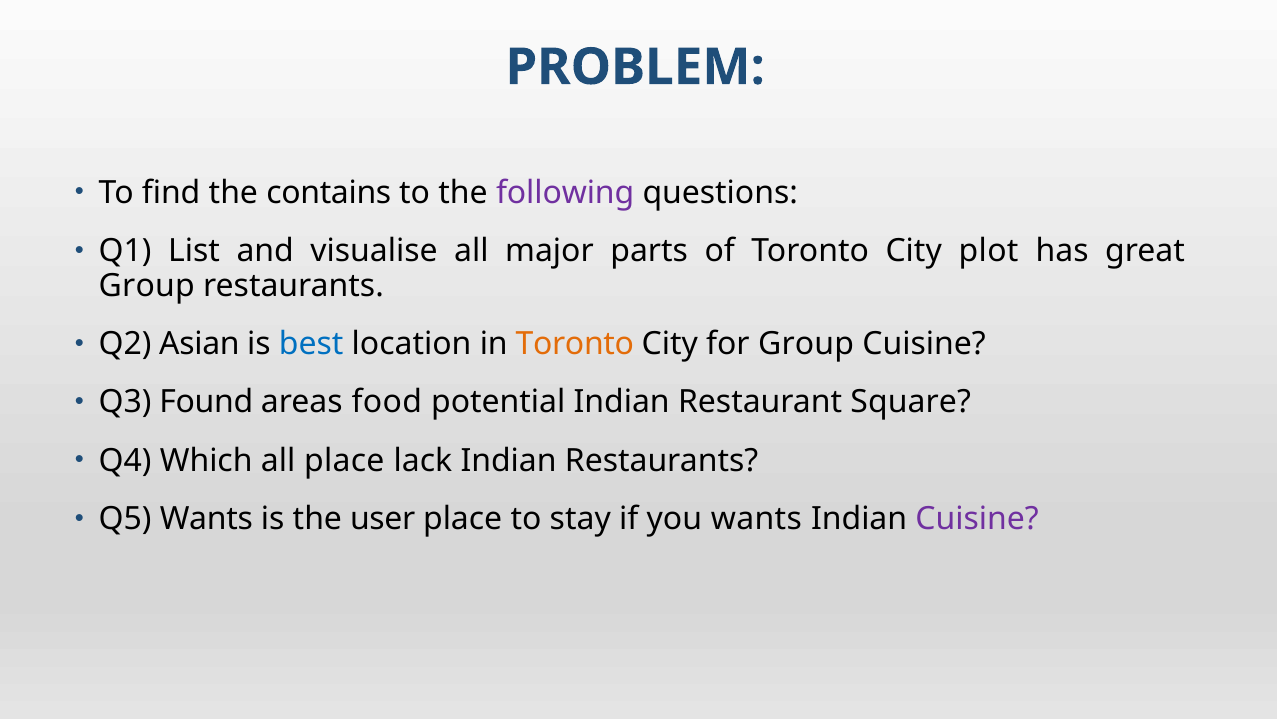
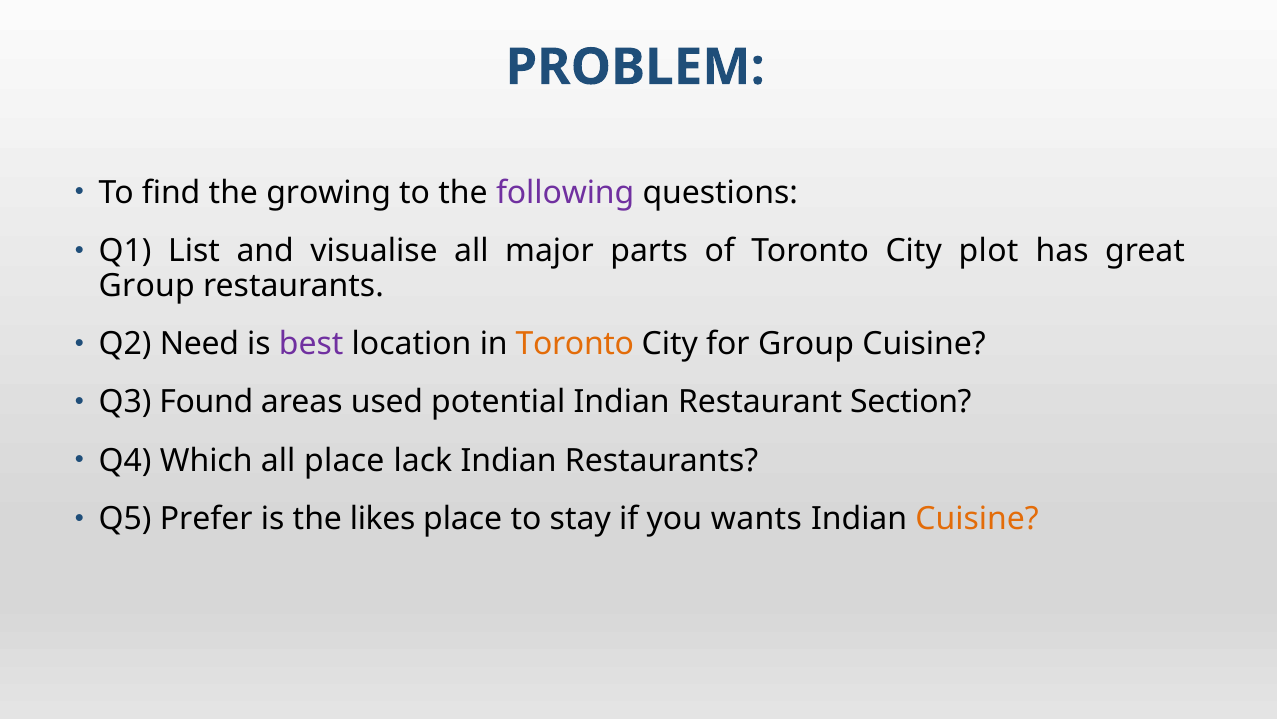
contains: contains -> growing
Asian: Asian -> Need
best colour: blue -> purple
food: food -> used
Square: Square -> Section
Q5 Wants: Wants -> Prefer
user: user -> likes
Cuisine at (977, 519) colour: purple -> orange
